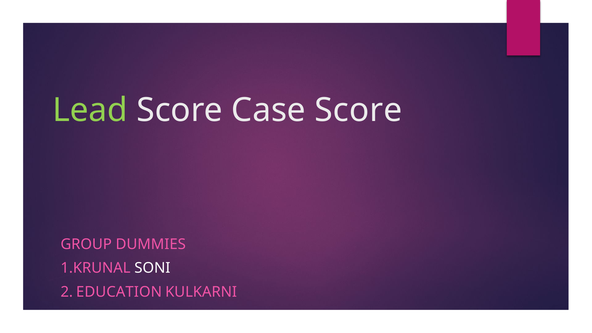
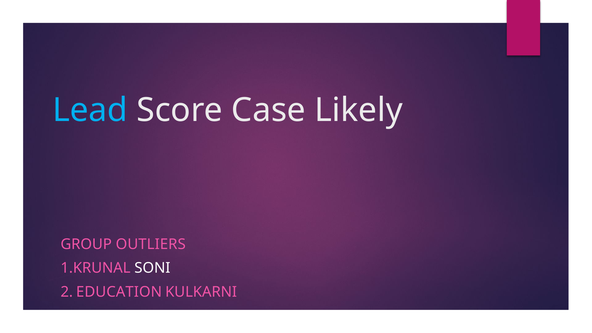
Lead colour: light green -> light blue
Case Score: Score -> Likely
DUMMIES: DUMMIES -> OUTLIERS
